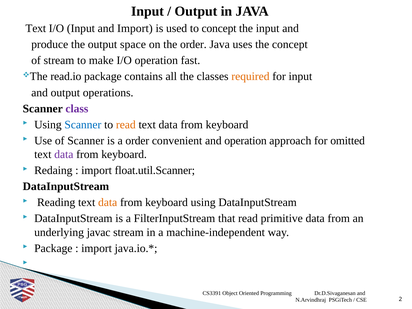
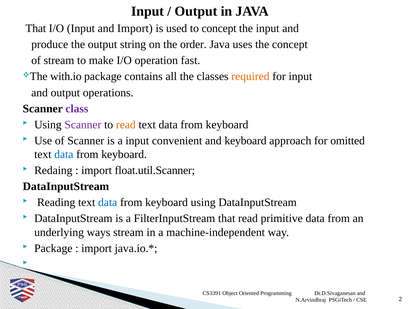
Text at (36, 28): Text -> That
space: space -> string
read.io: read.io -> with.io
Scanner at (83, 125) colour: blue -> purple
a order: order -> input
and operation: operation -> keyboard
data at (64, 154) colour: purple -> blue
data at (108, 202) colour: orange -> blue
javac: javac -> ways
